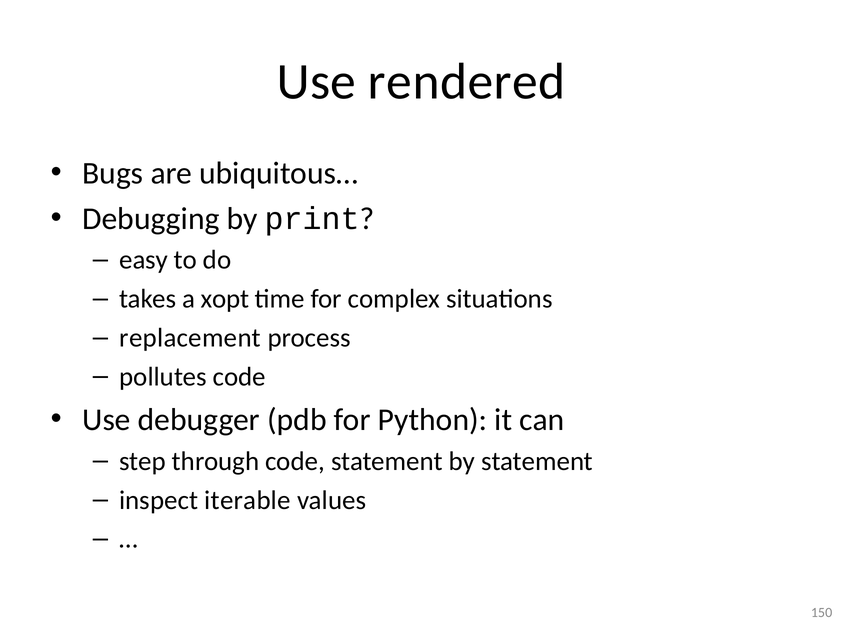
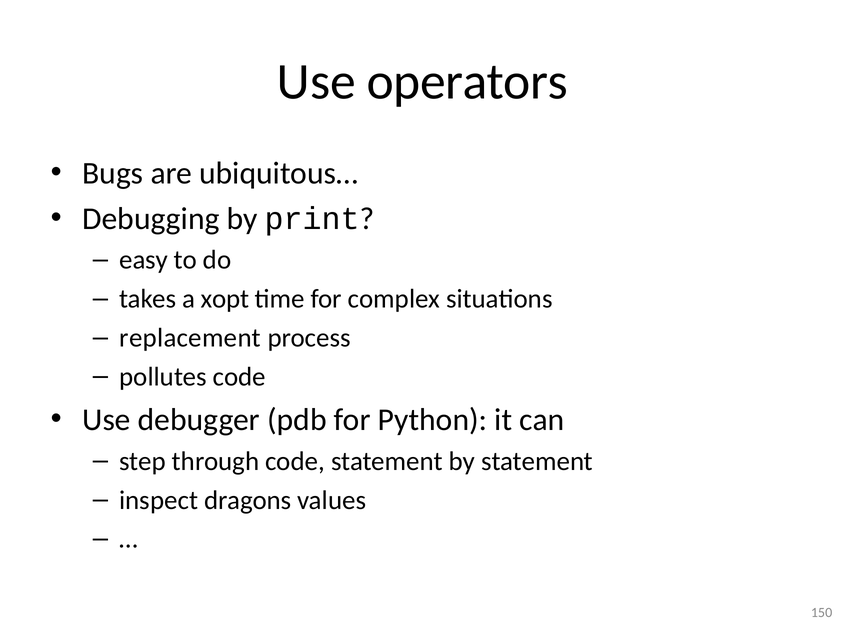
rendered: rendered -> operators
iterable: iterable -> dragons
